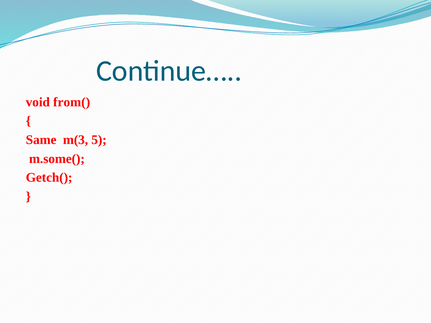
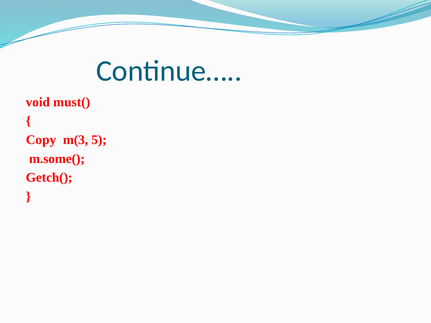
from(: from( -> must(
Same: Same -> Copy
